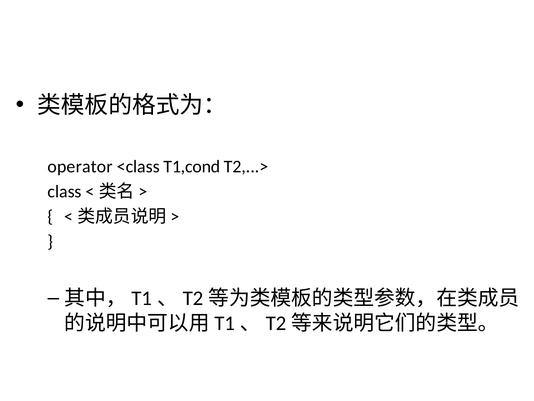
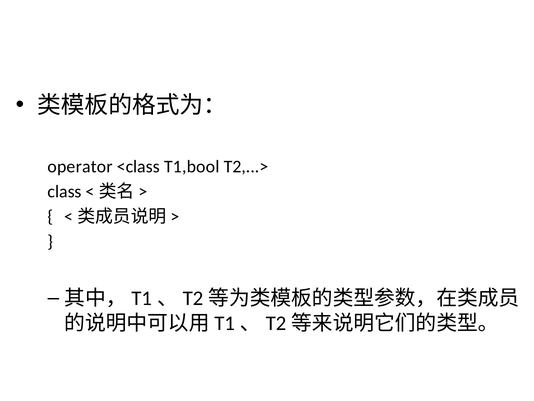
T1,cond: T1,cond -> T1,bool
